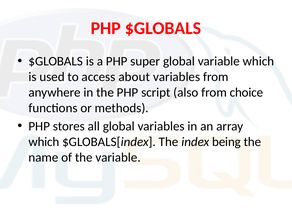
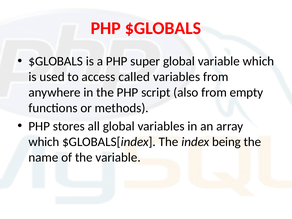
about: about -> called
choice: choice -> empty
